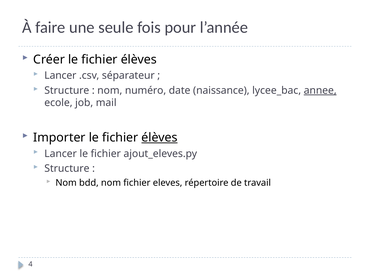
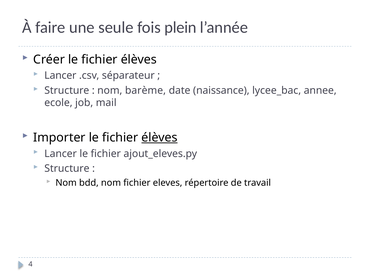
pour: pour -> plein
numéro: numéro -> barème
annee underline: present -> none
